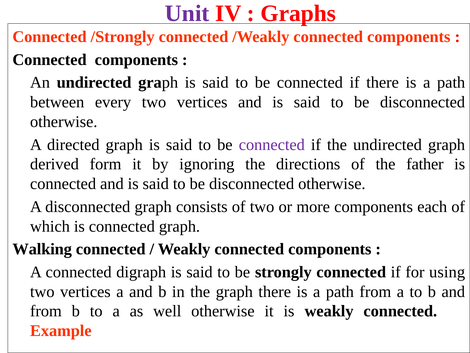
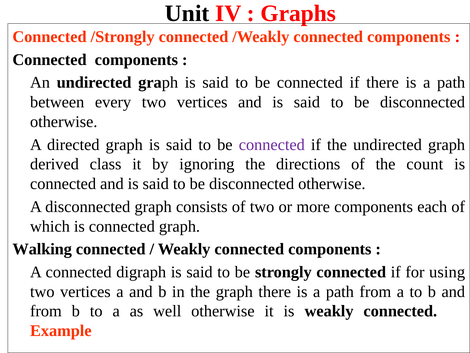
Unit colour: purple -> black
form: form -> class
father: father -> count
